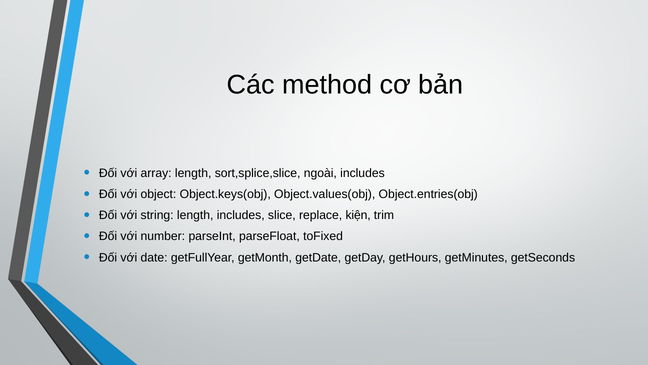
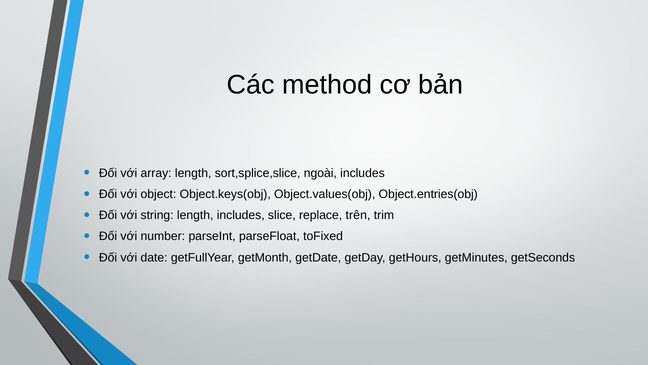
kiện: kiện -> trên
